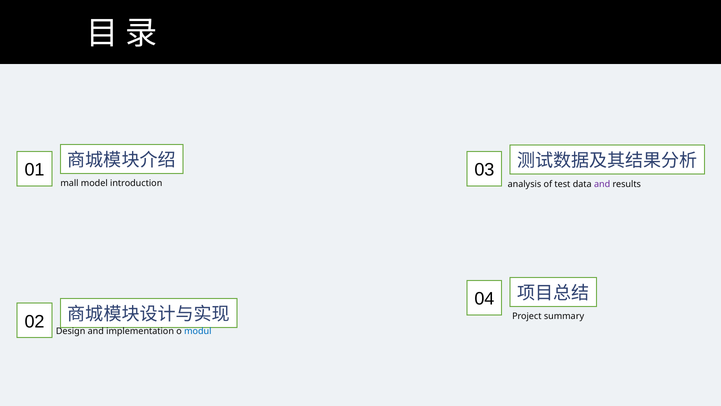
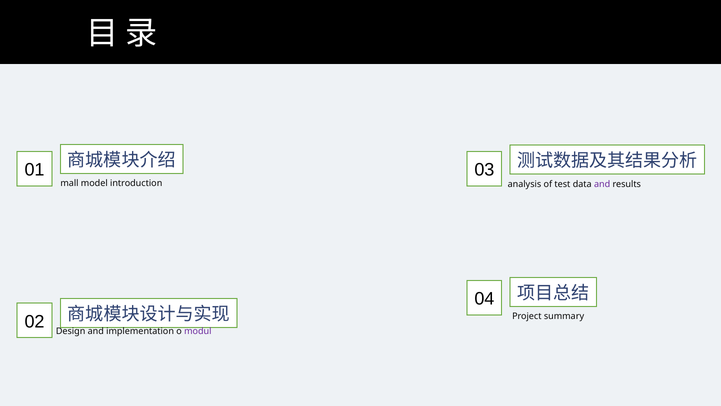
modul colour: blue -> purple
